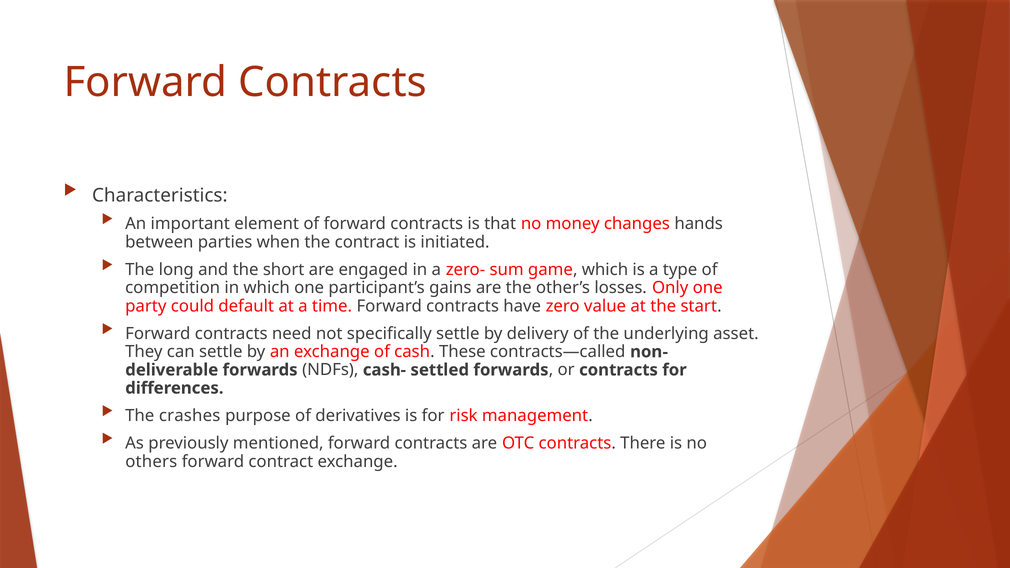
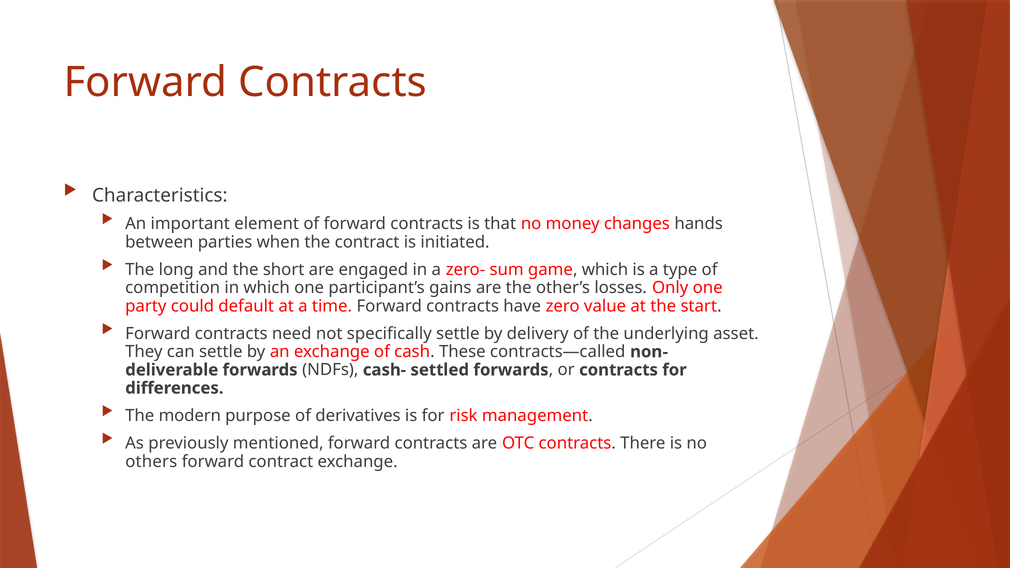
crashes: crashes -> modern
